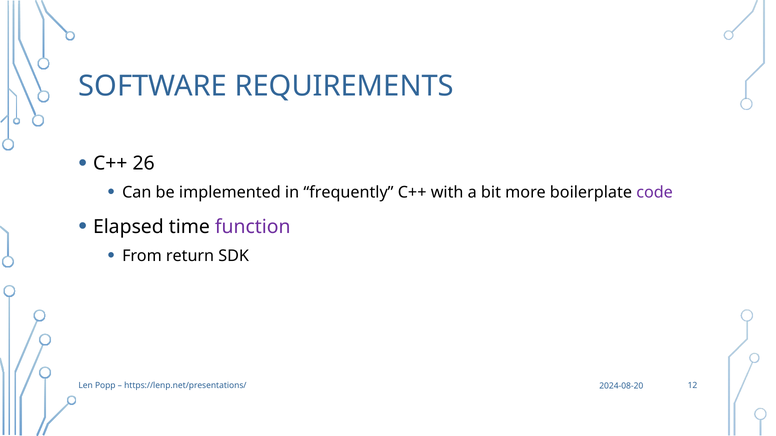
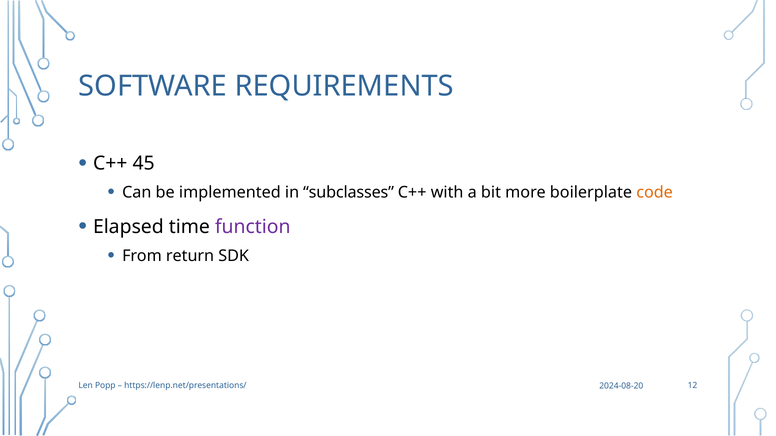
26: 26 -> 45
frequently: frequently -> subclasses
code colour: purple -> orange
